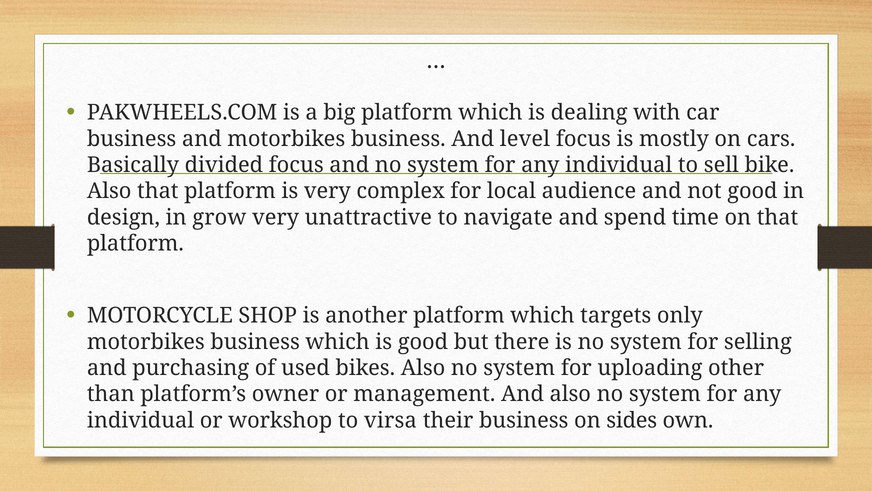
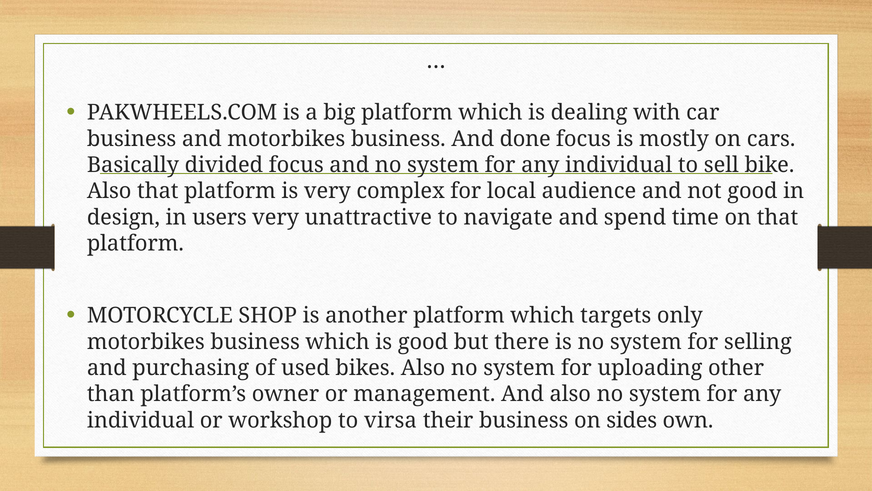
level: level -> done
grow: grow -> users
